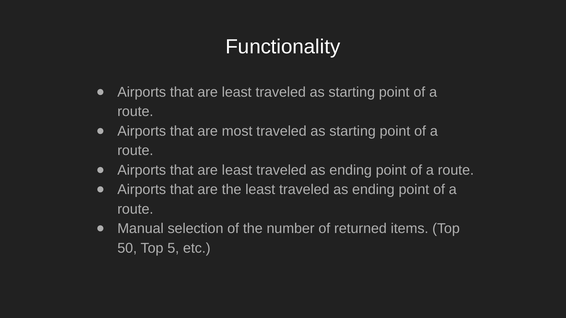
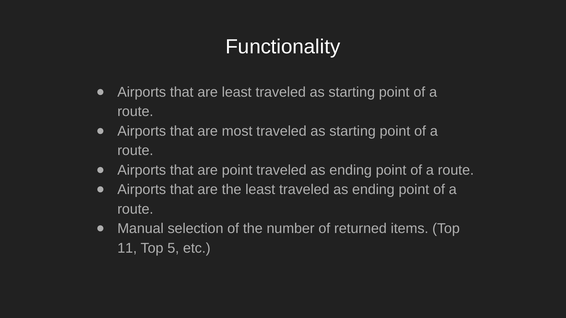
least at (237, 170): least -> point
50: 50 -> 11
